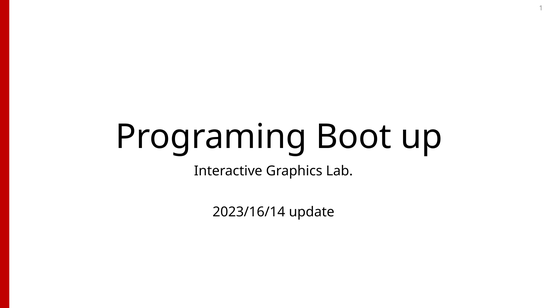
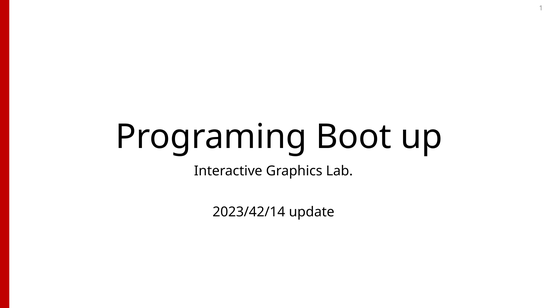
2023/16/14: 2023/16/14 -> 2023/42/14
